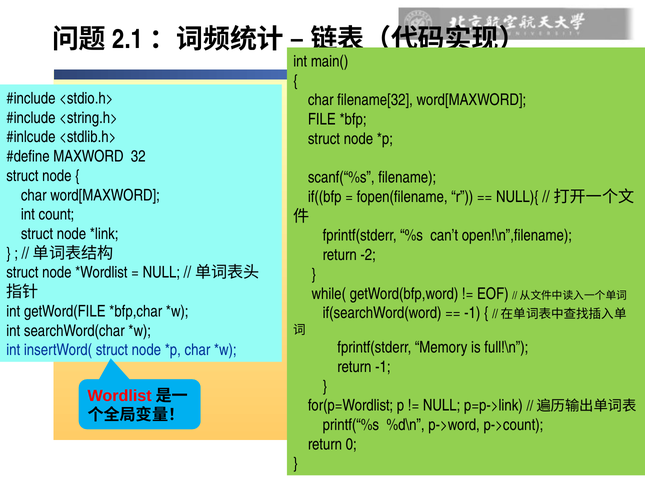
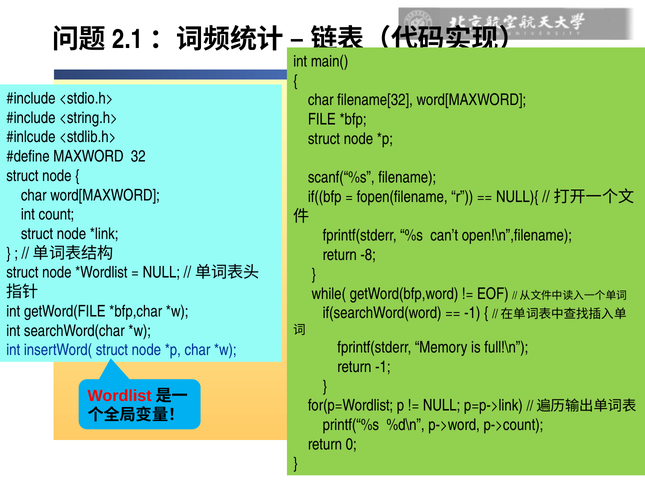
-2: -2 -> -8
